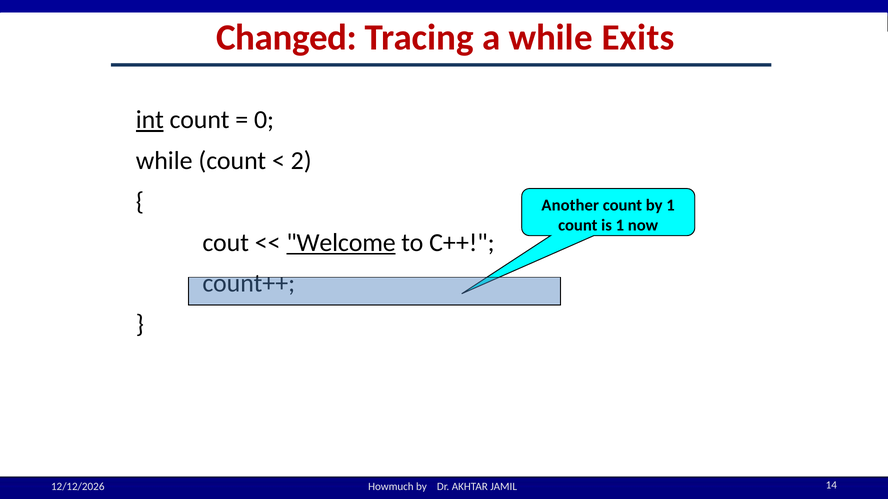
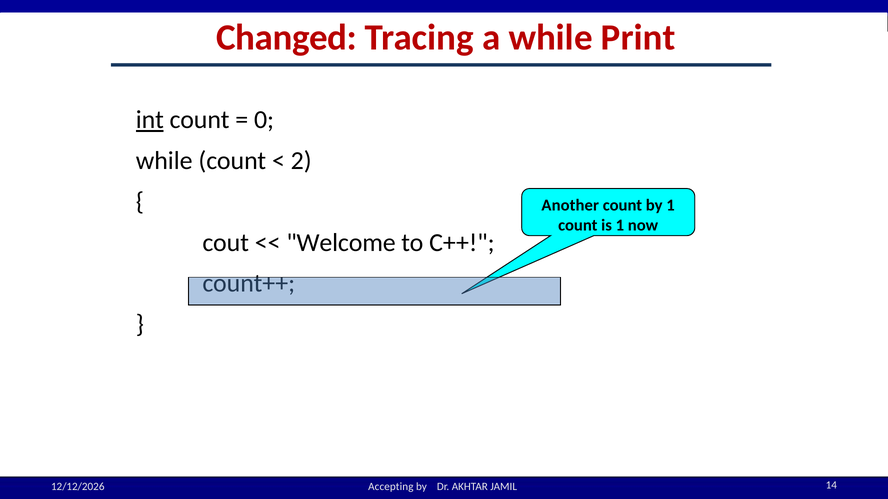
Exits: Exits -> Print
Welcome underline: present -> none
Howmuch: Howmuch -> Accepting
